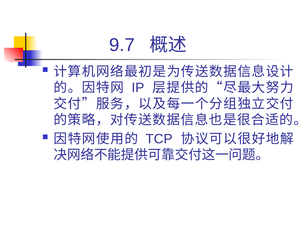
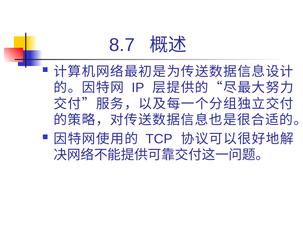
9.7: 9.7 -> 8.7
